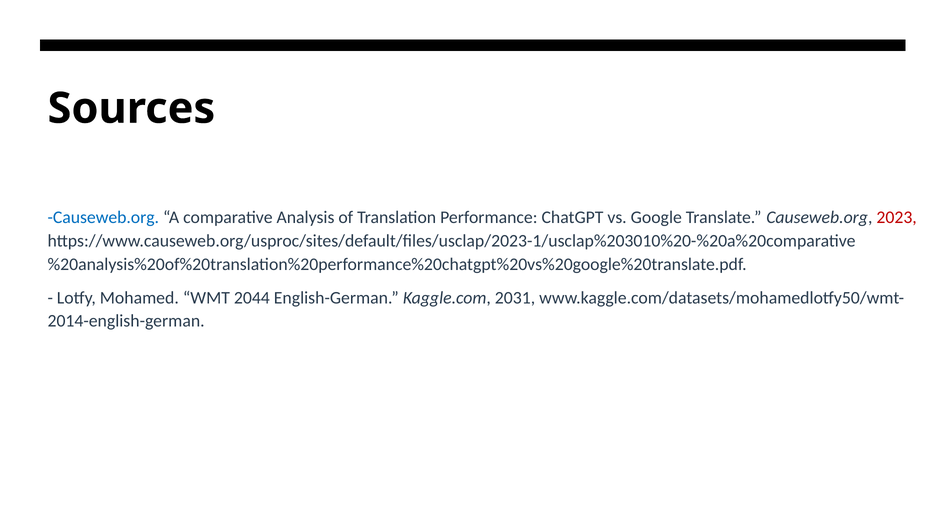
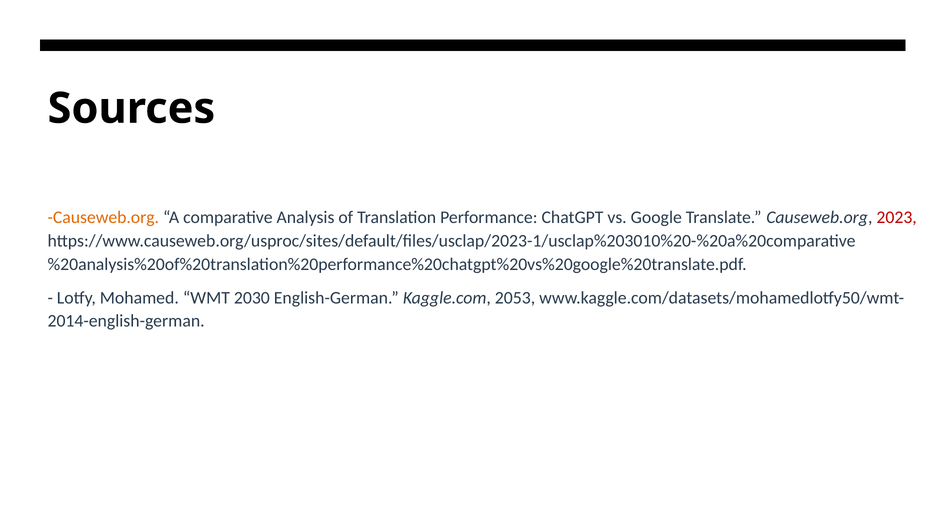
Causeweb.org at (103, 218) colour: blue -> orange
2044: 2044 -> 2030
2031: 2031 -> 2053
